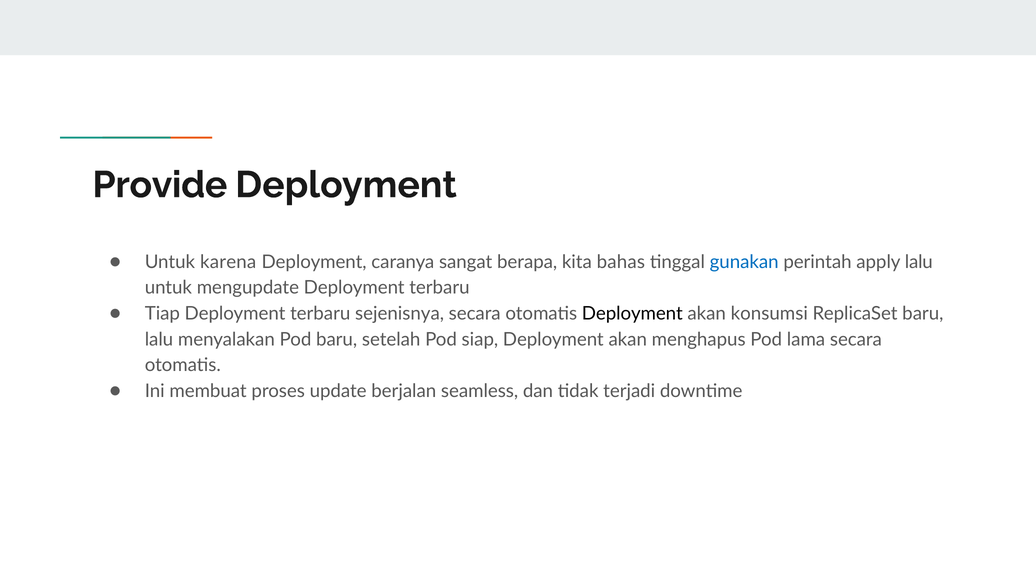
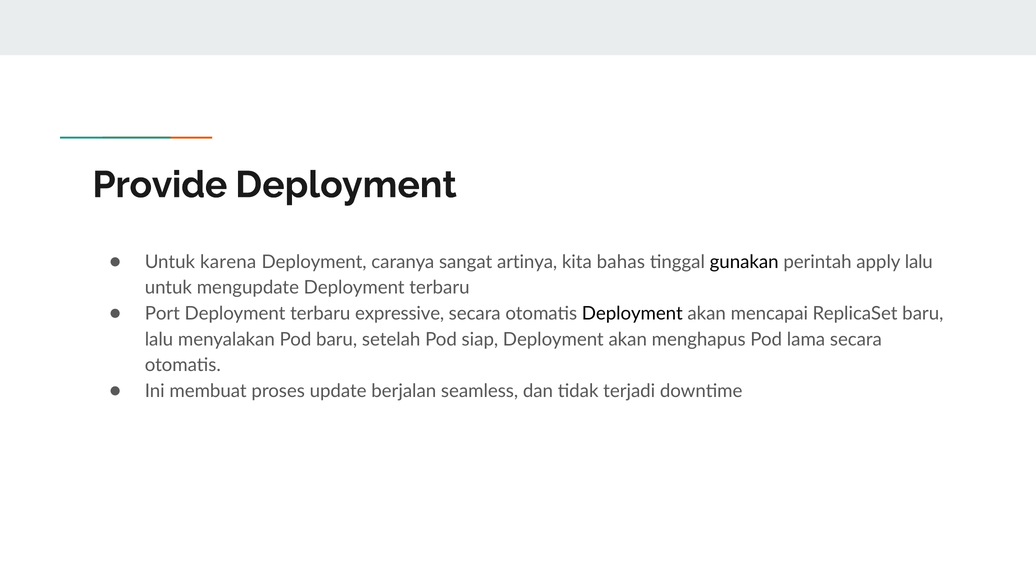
berapa: berapa -> artinya
gunakan colour: blue -> black
Tiap: Tiap -> Port
sejenisnya: sejenisnya -> expressive
konsumsi: konsumsi -> mencapai
